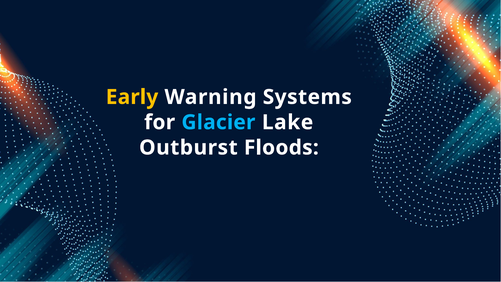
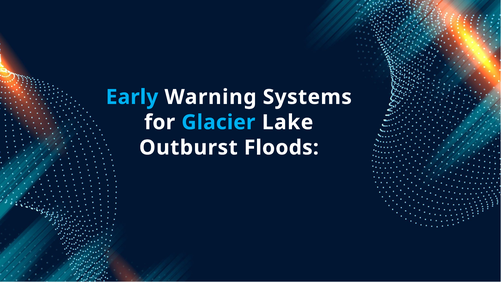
Early colour: yellow -> light blue
